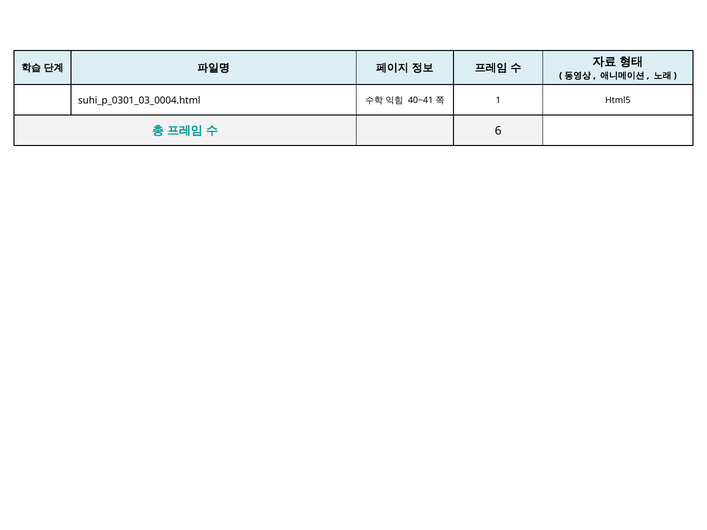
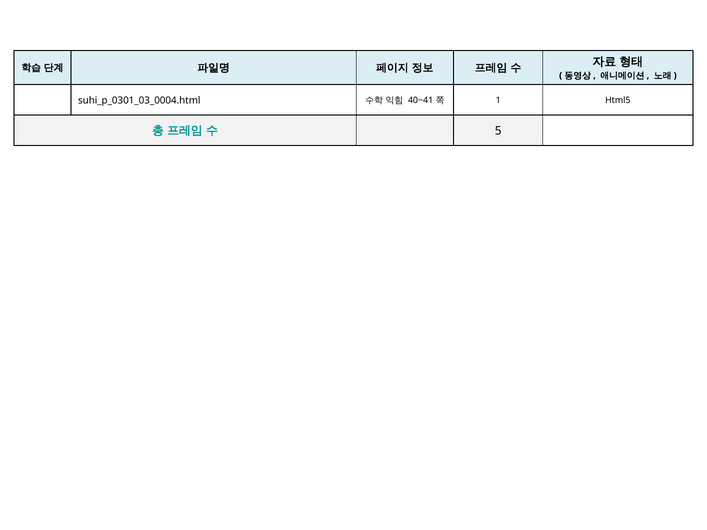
6: 6 -> 5
